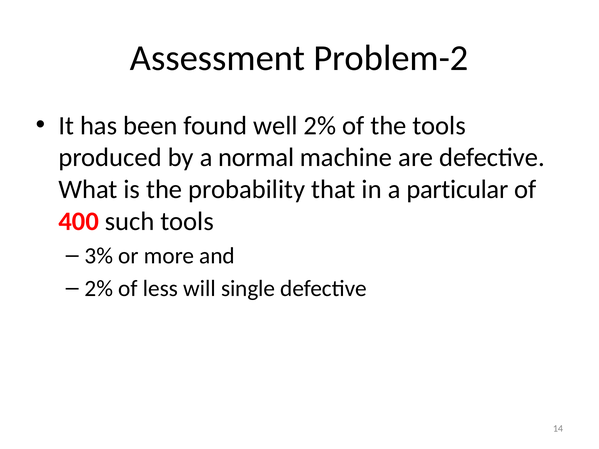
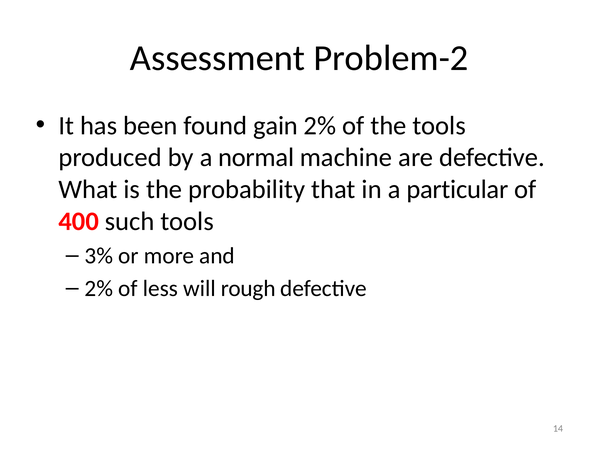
well: well -> gain
single: single -> rough
